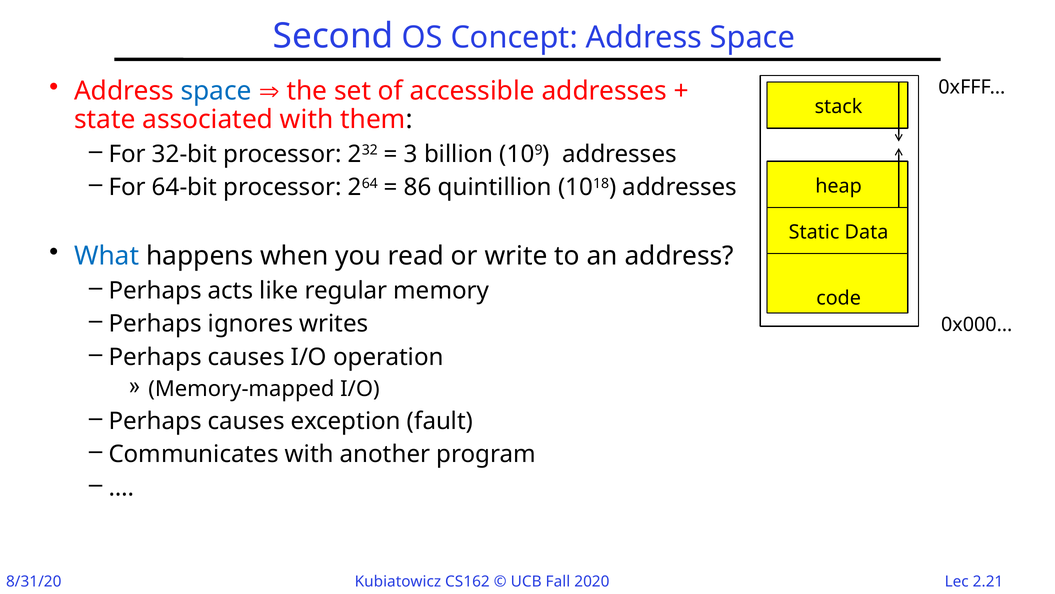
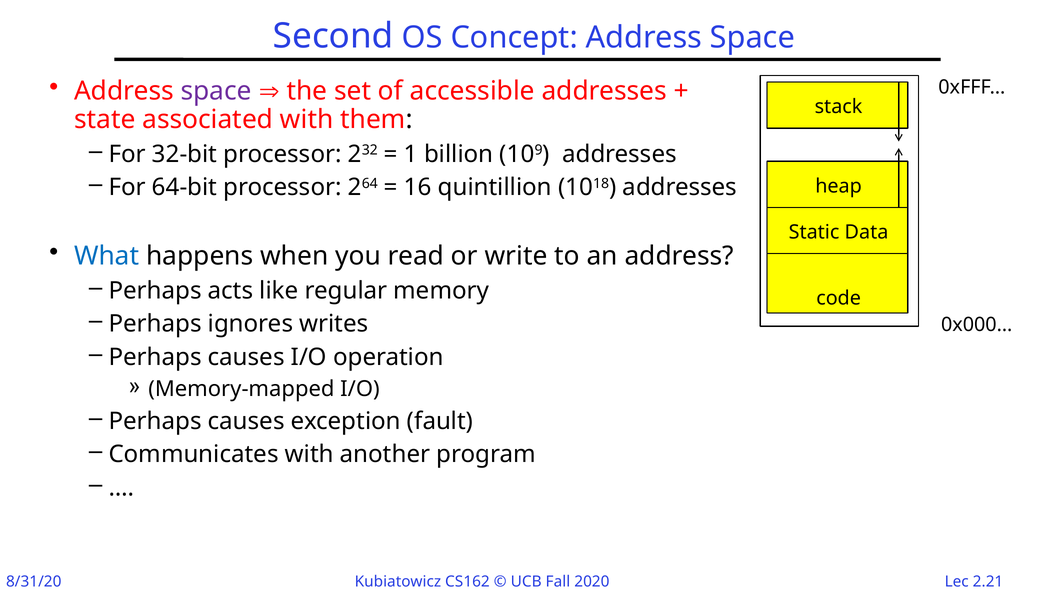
space at (216, 91) colour: blue -> purple
3: 3 -> 1
86: 86 -> 16
